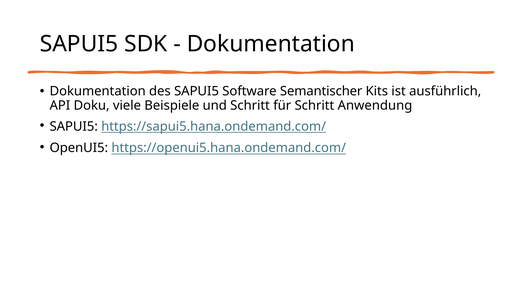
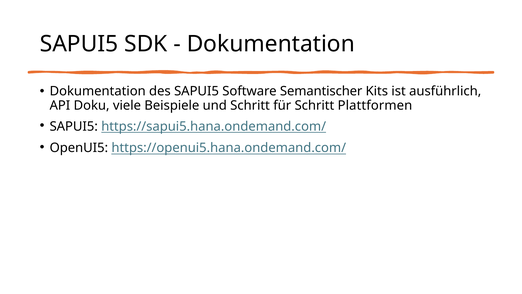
Anwendung: Anwendung -> Plattformen
